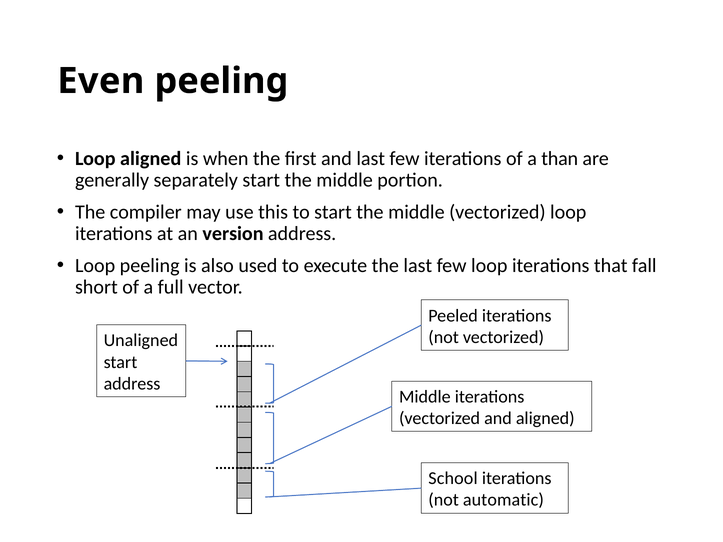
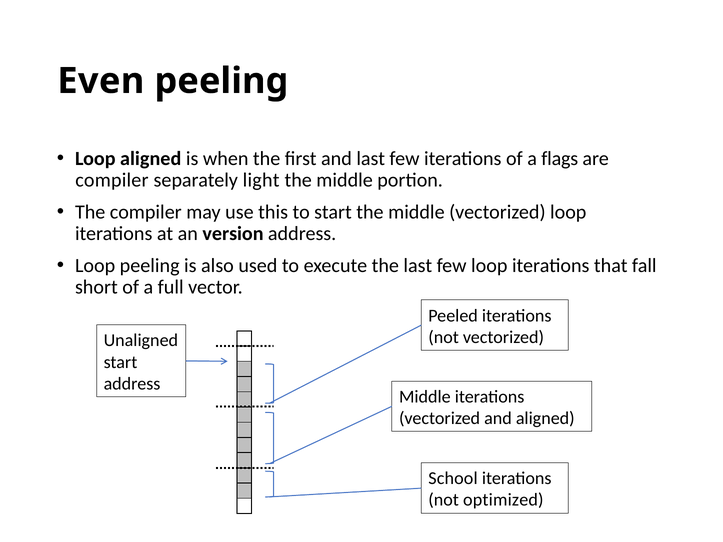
than: than -> flags
generally at (112, 180): generally -> compiler
separately start: start -> light
automatic: automatic -> optimized
